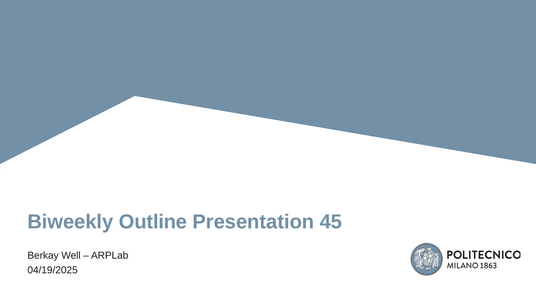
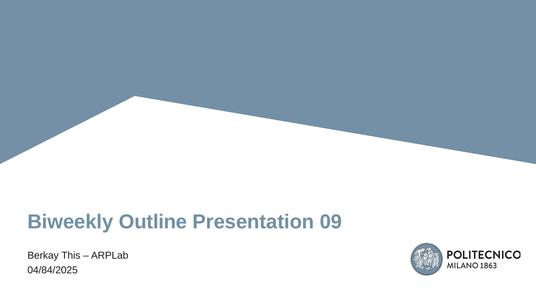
45: 45 -> 09
Well: Well -> This
04/19/2025: 04/19/2025 -> 04/84/2025
